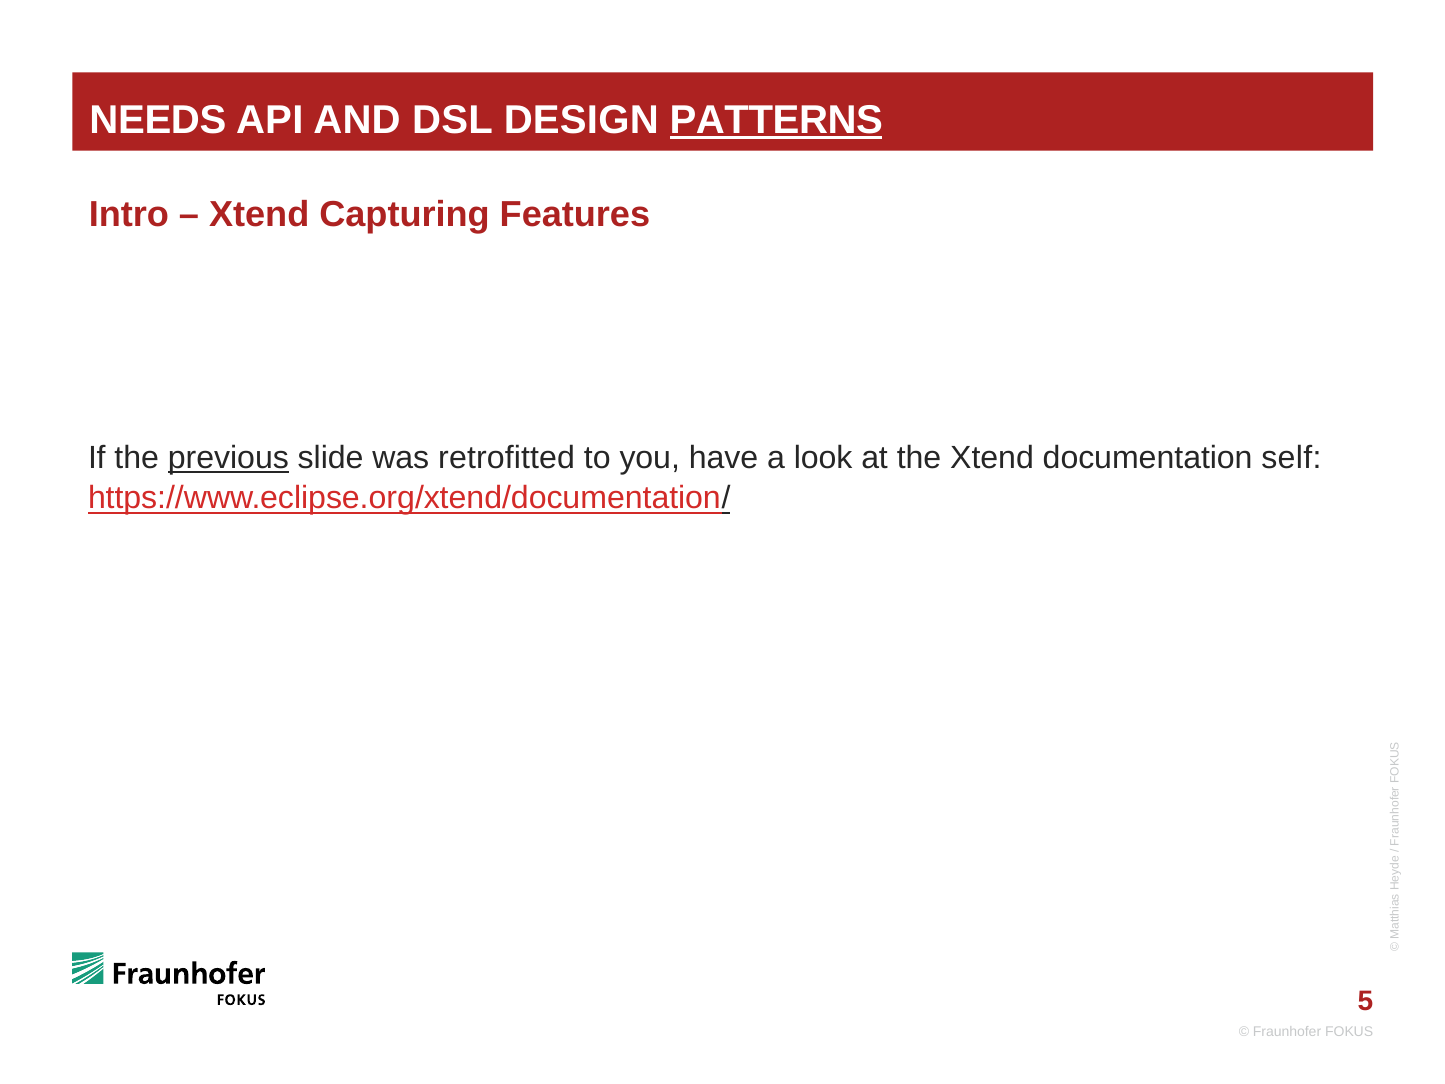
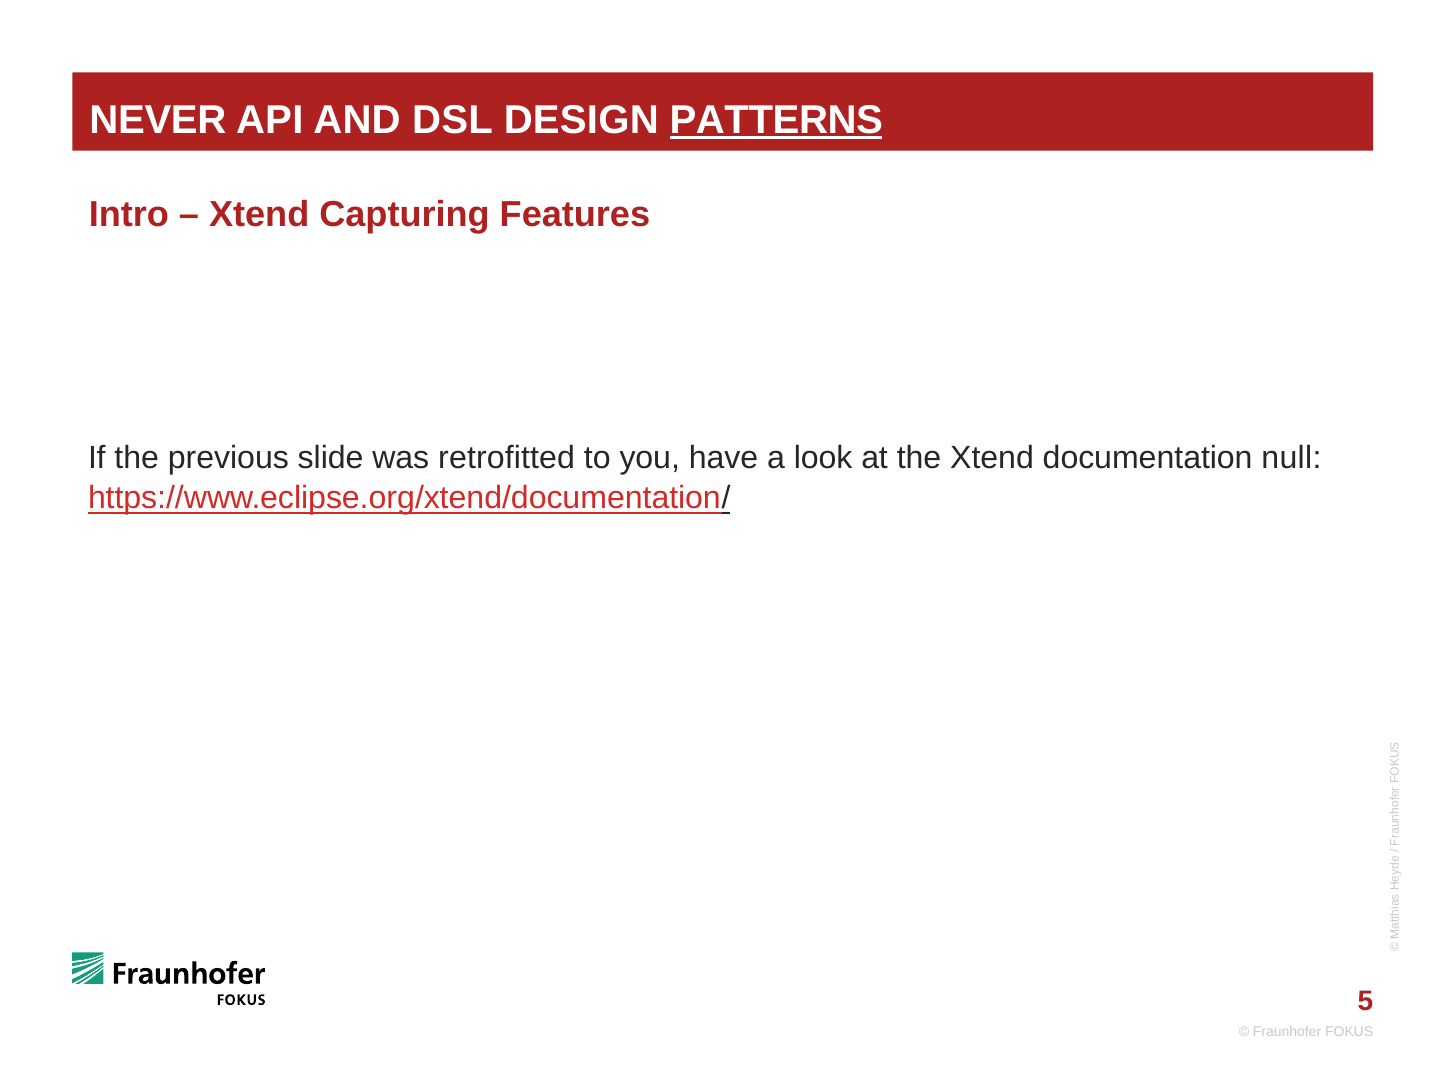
NEEDS: NEEDS -> NEVER
previous underline: present -> none
self: self -> null
